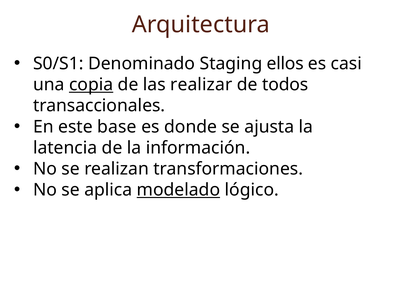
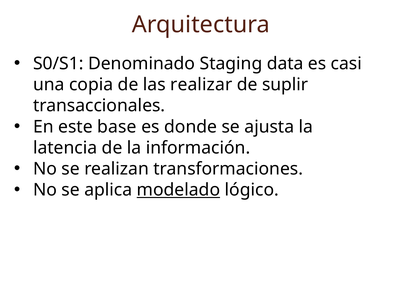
ellos: ellos -> data
copia underline: present -> none
todos: todos -> suplir
